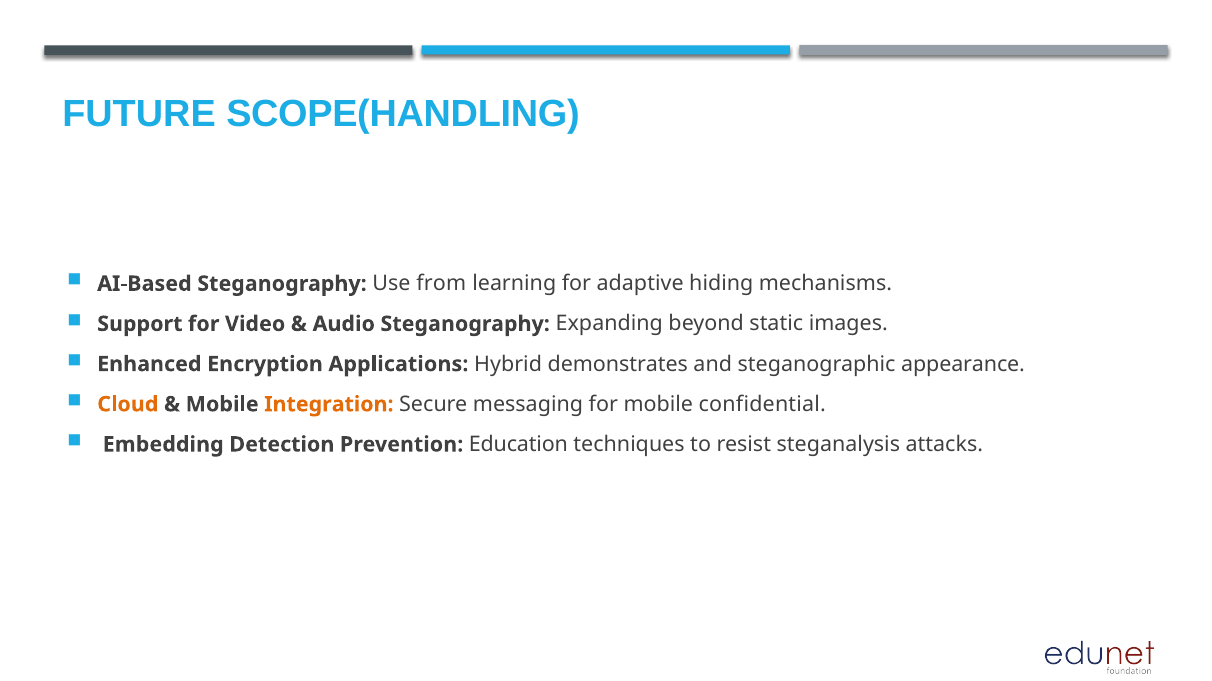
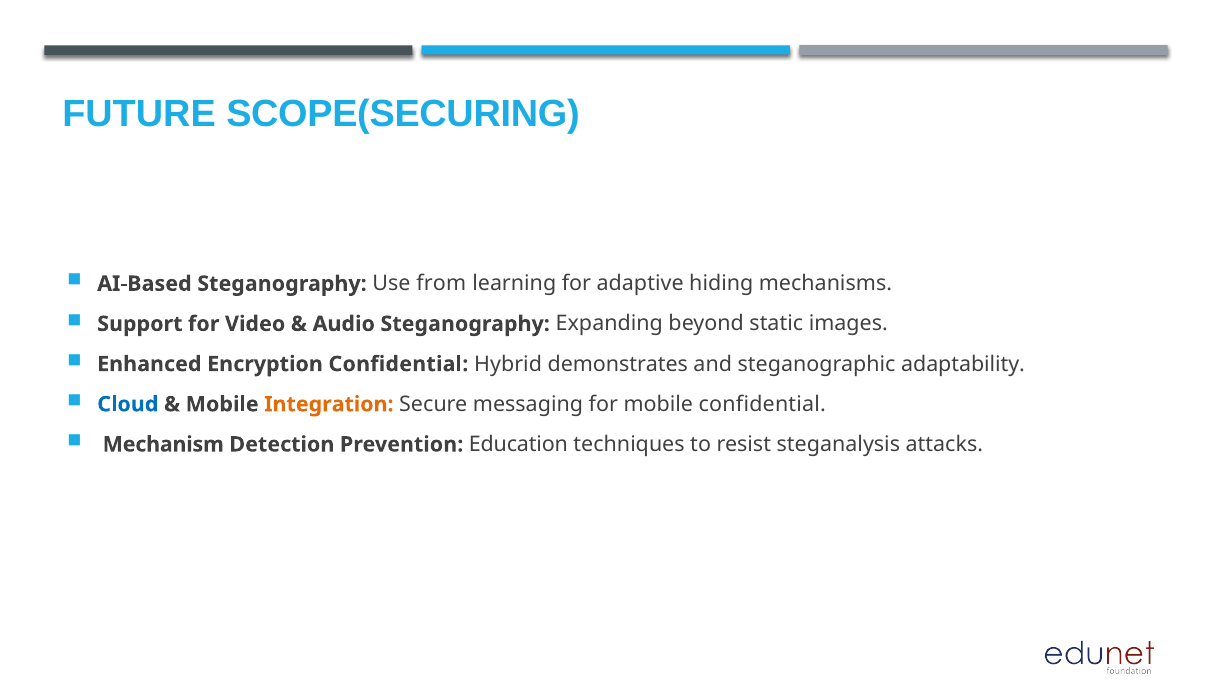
SCOPE(HANDLING: SCOPE(HANDLING -> SCOPE(SECURING
Encryption Applications: Applications -> Confidential
appearance: appearance -> adaptability
Cloud colour: orange -> blue
Embedding: Embedding -> Mechanism
